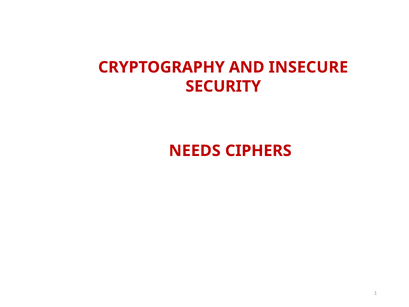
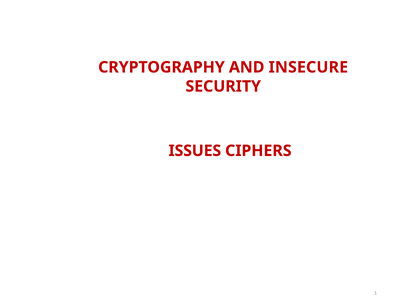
NEEDS: NEEDS -> ISSUES
